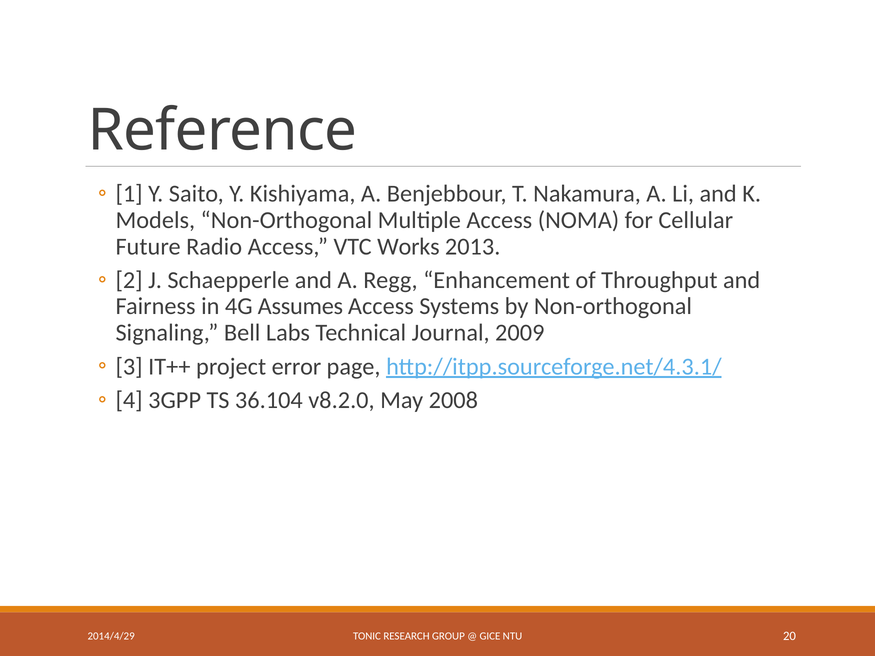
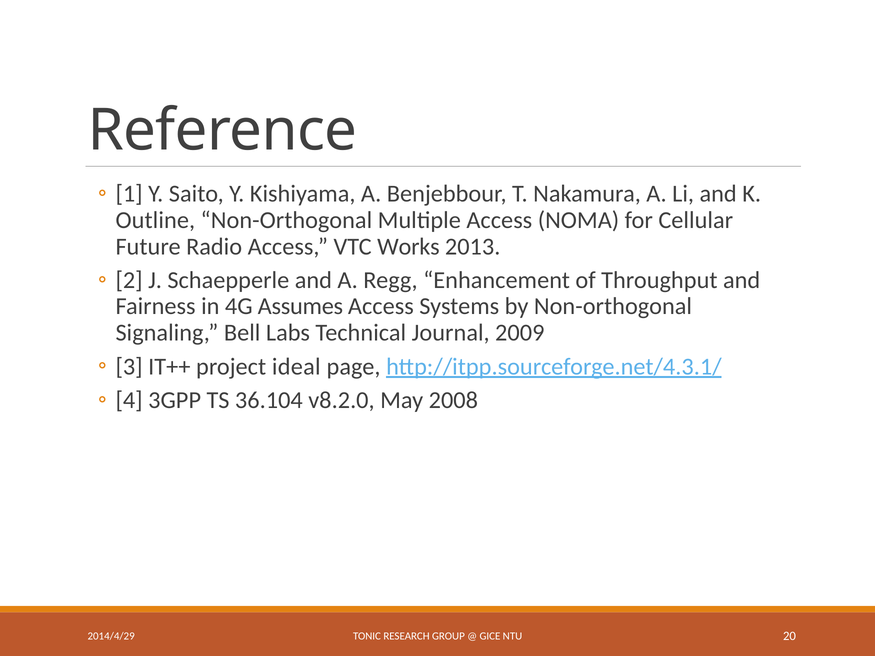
Models: Models -> Outline
error: error -> ideal
